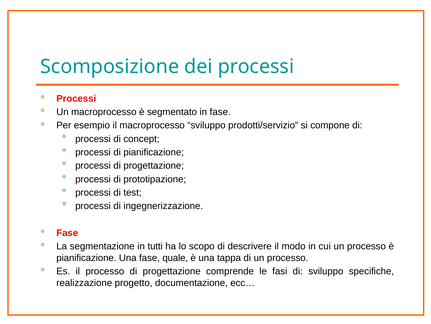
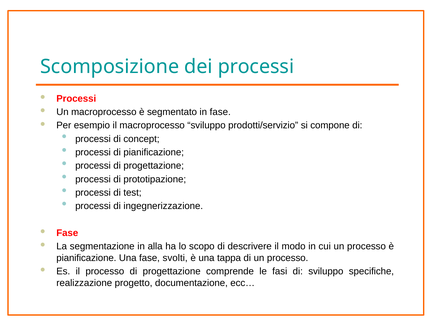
tutti: tutti -> alla
quale: quale -> svolti
